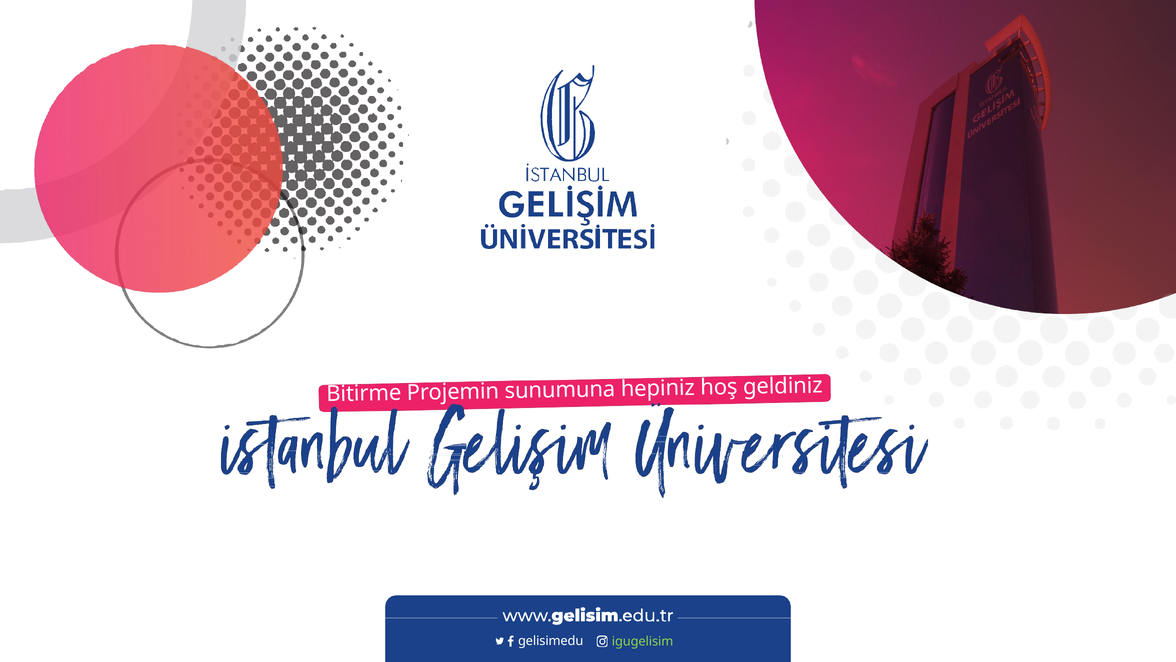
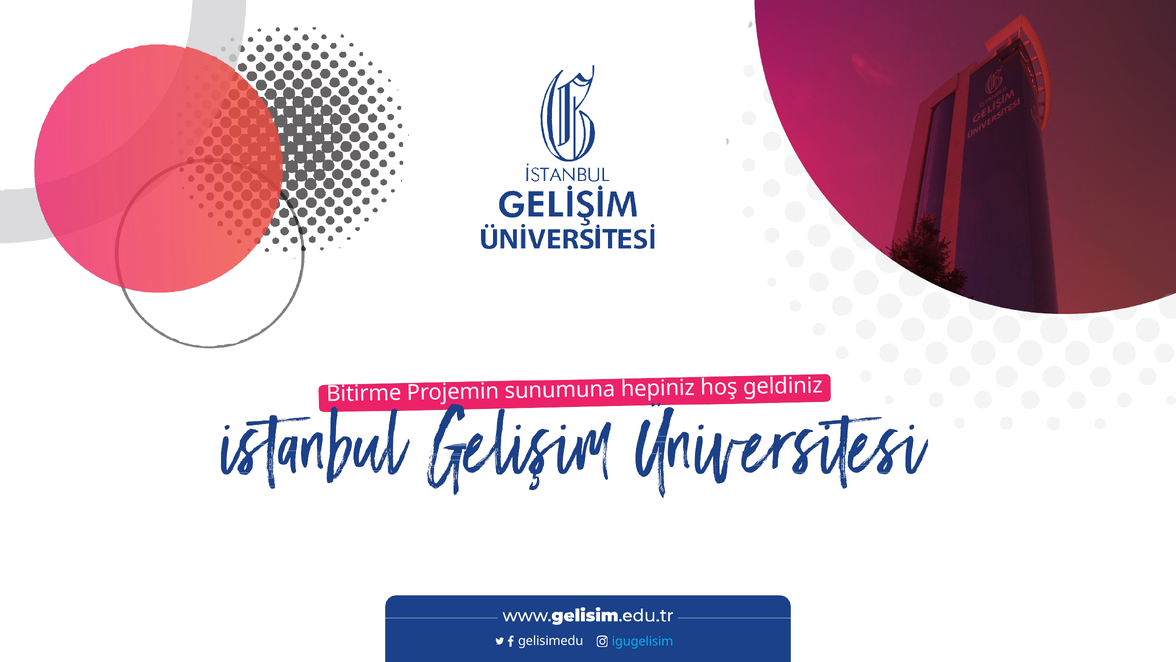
igugelisim colour: light green -> light blue
